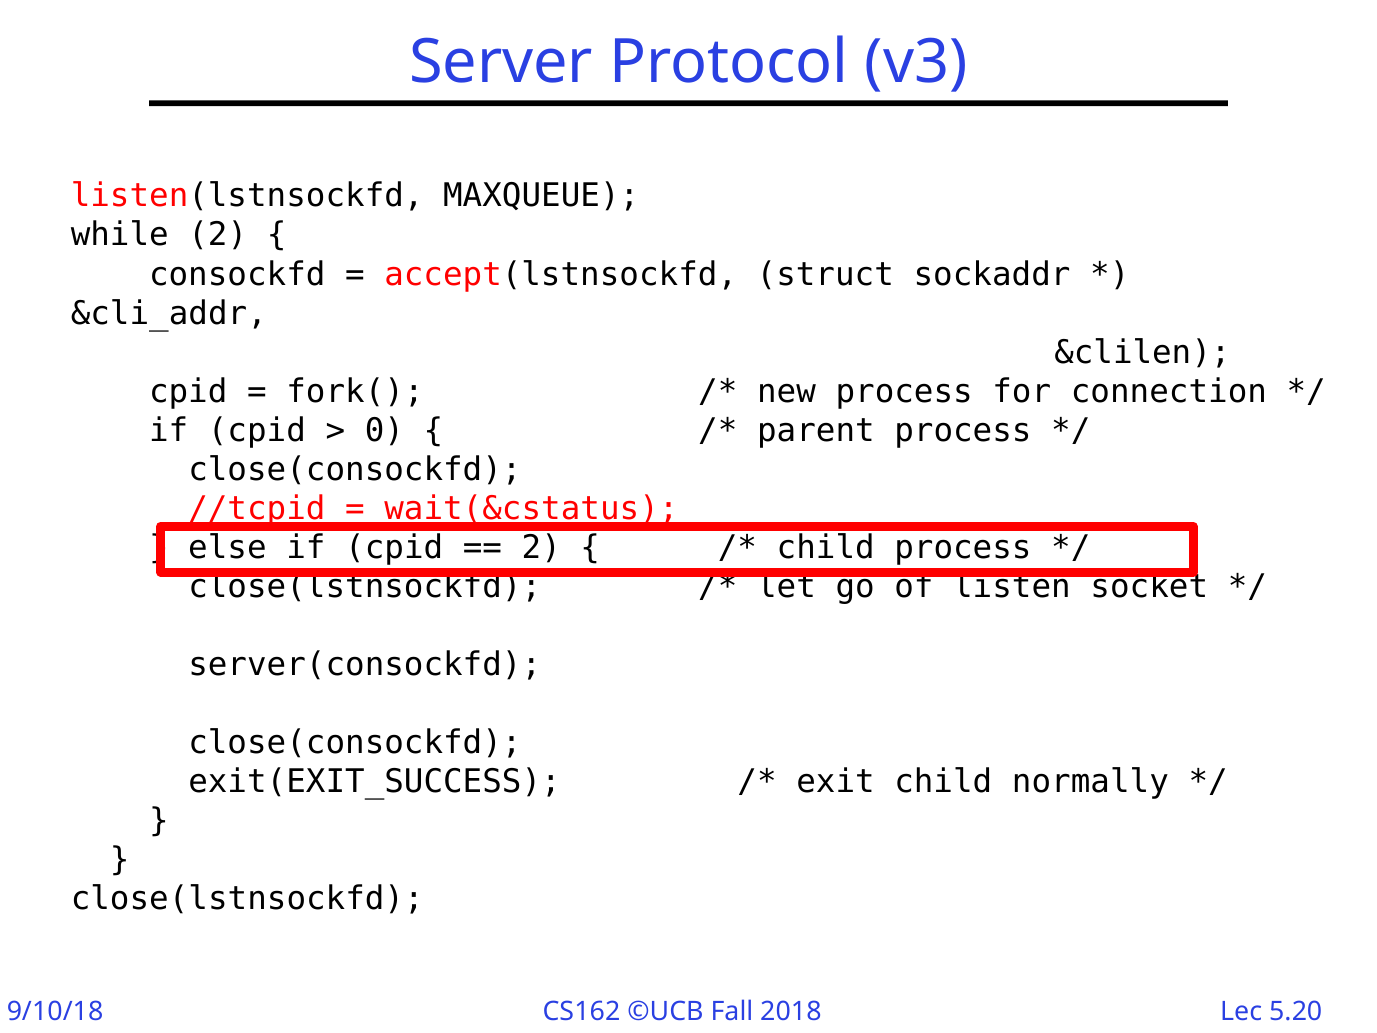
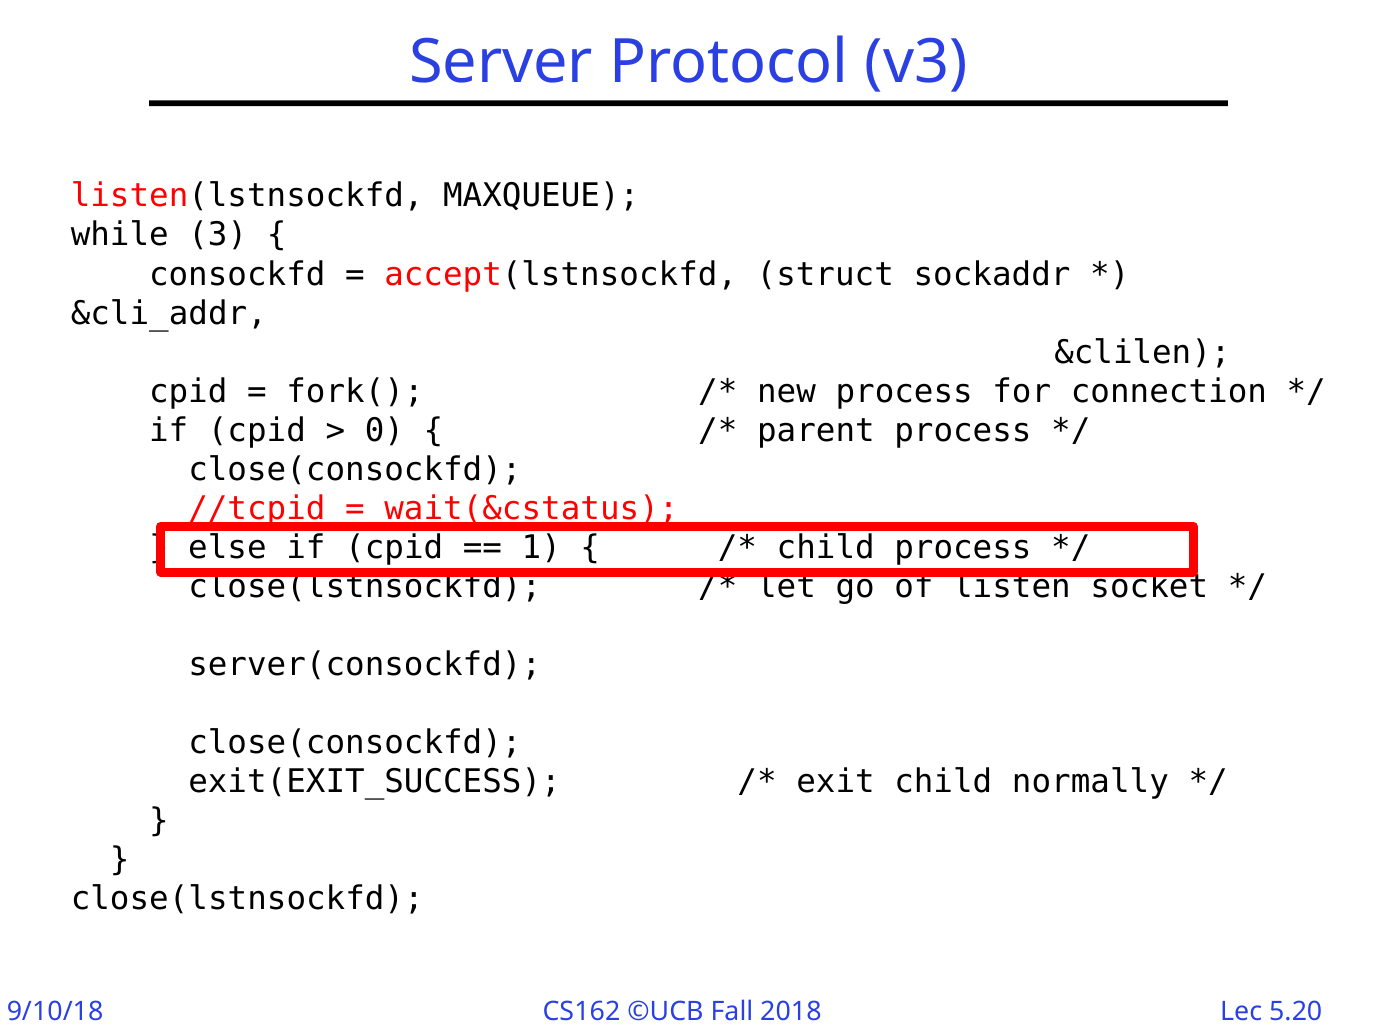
while 2: 2 -> 3
2 at (541, 547): 2 -> 1
